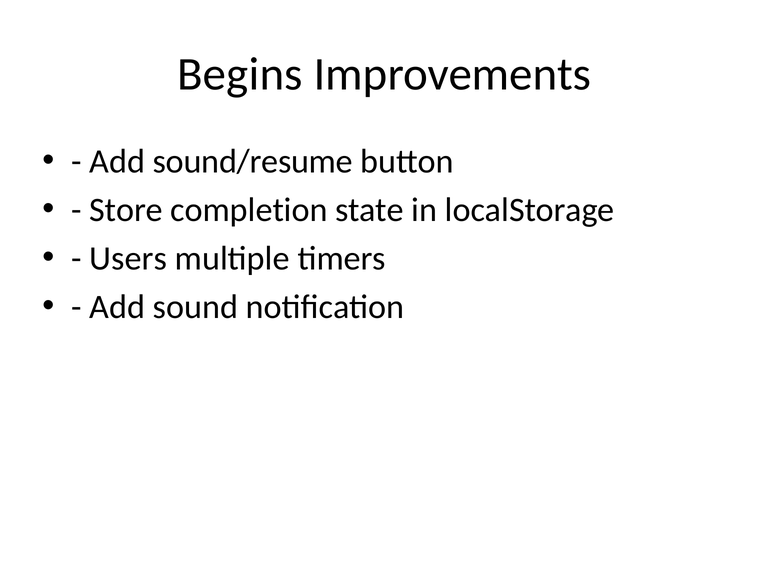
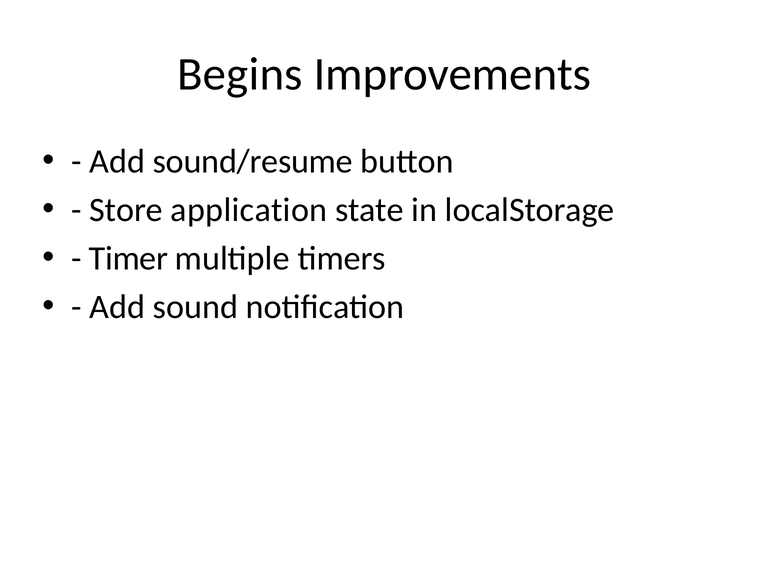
completion: completion -> application
Users: Users -> Timer
